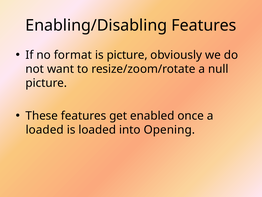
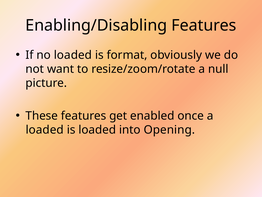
no format: format -> loaded
is picture: picture -> format
